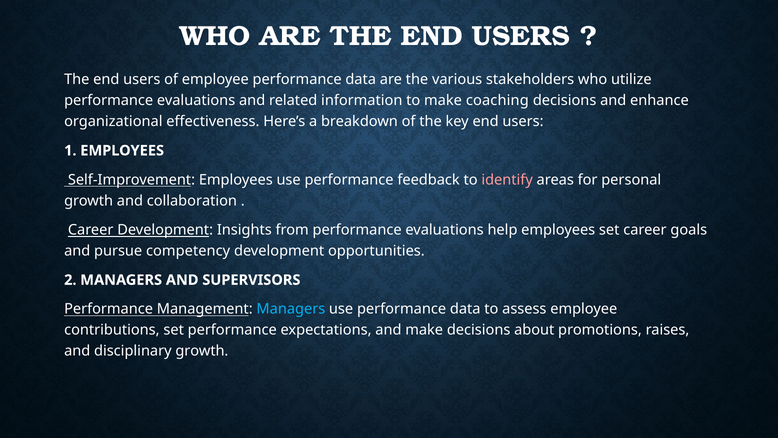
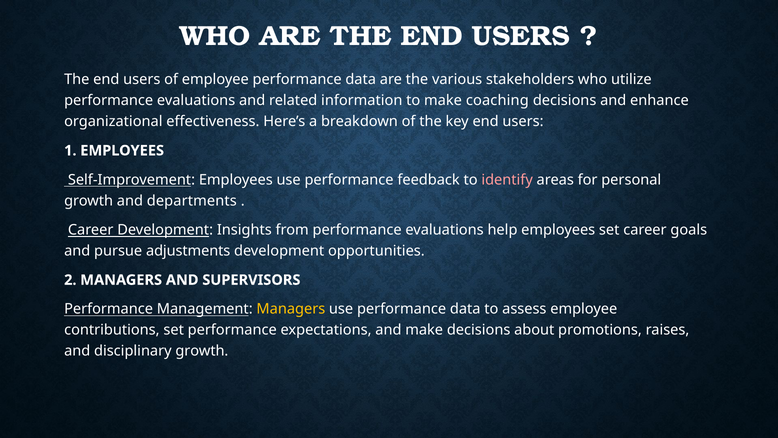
collaboration: collaboration -> departments
competency: competency -> adjustments
Managers at (291, 309) colour: light blue -> yellow
